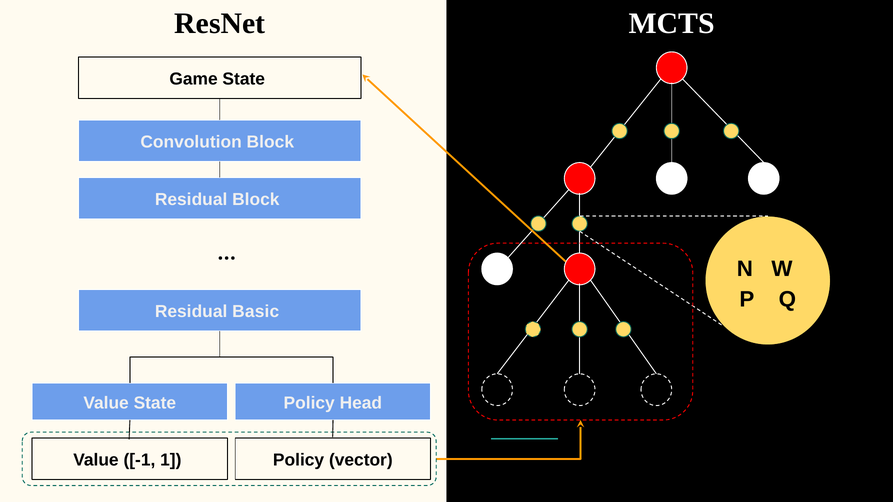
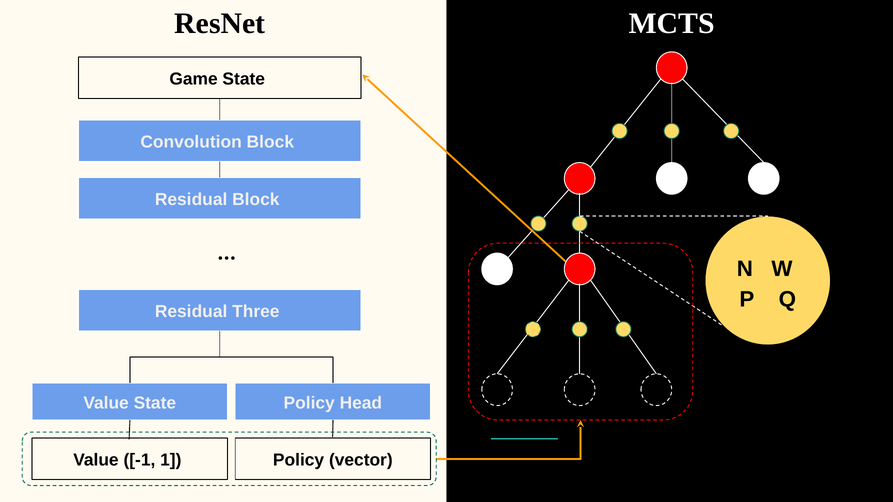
Basic: Basic -> Three
